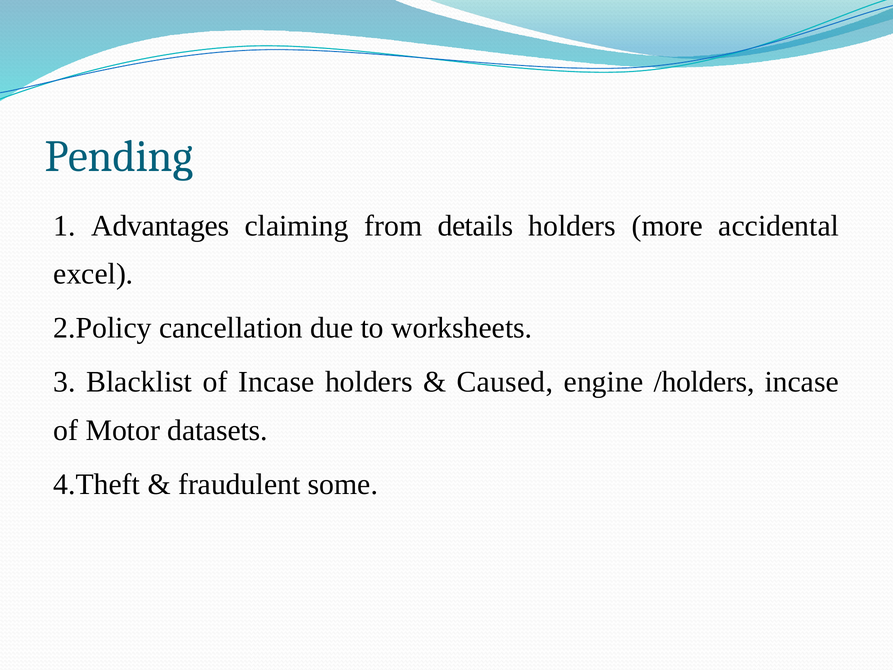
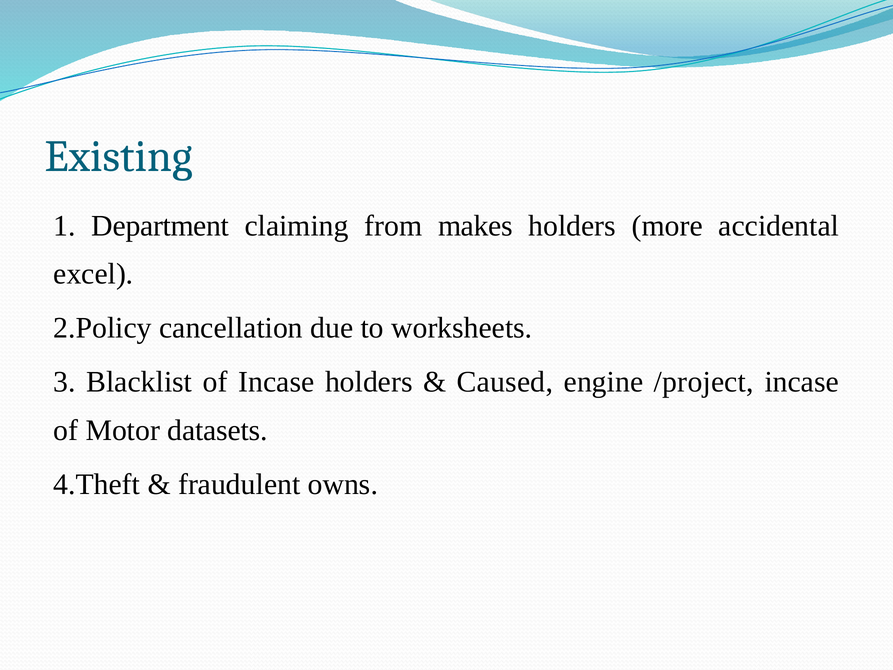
Pending: Pending -> Existing
Advantages: Advantages -> Department
details: details -> makes
/holders: /holders -> /project
some: some -> owns
